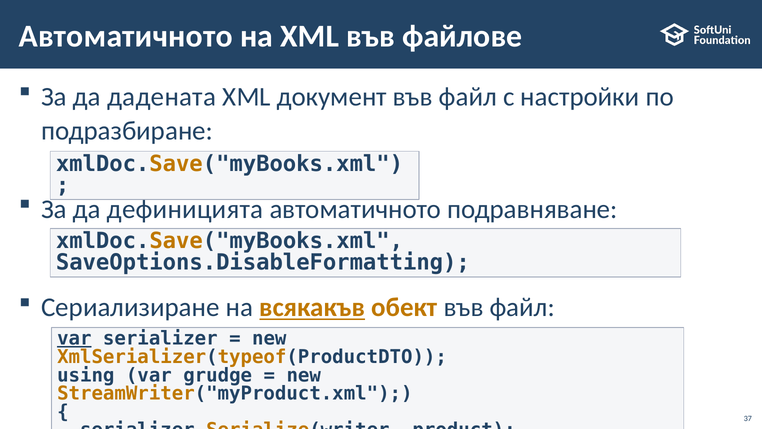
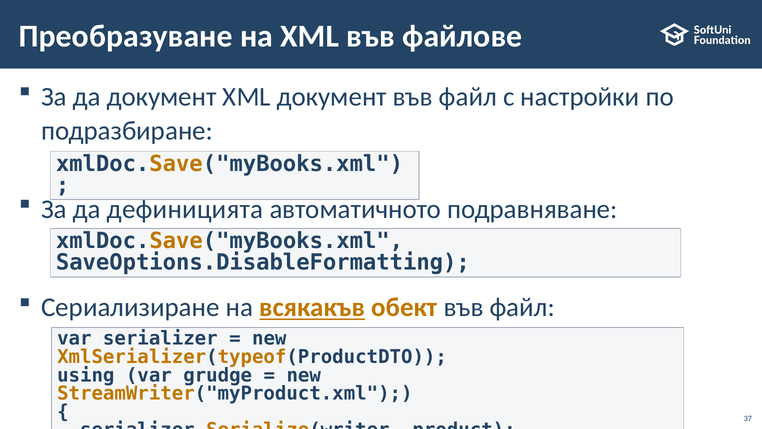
Автоматичното at (126, 36): Автоматичното -> Преобразуване
да дадената: дадената -> документ
var at (74, 338) underline: present -> none
